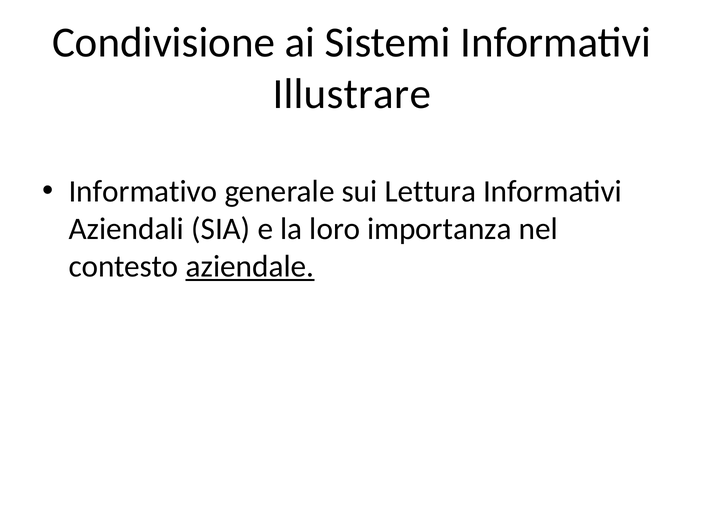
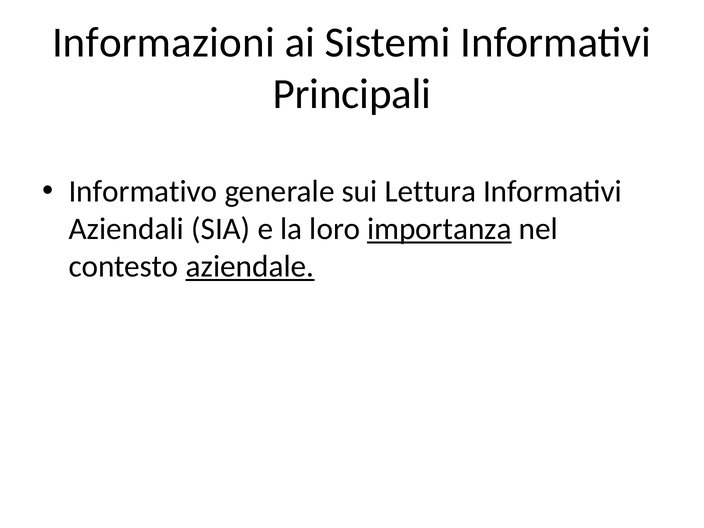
Condivisione: Condivisione -> Informazioni
Illustrare: Illustrare -> Principali
importanza underline: none -> present
